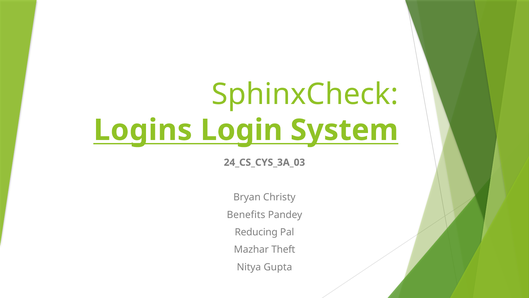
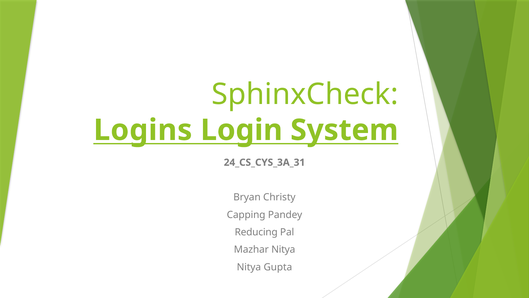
24_CS_CYS_3A_03: 24_CS_CYS_3A_03 -> 24_CS_CYS_3A_31
Benefits: Benefits -> Capping
Mazhar Theft: Theft -> Nitya
